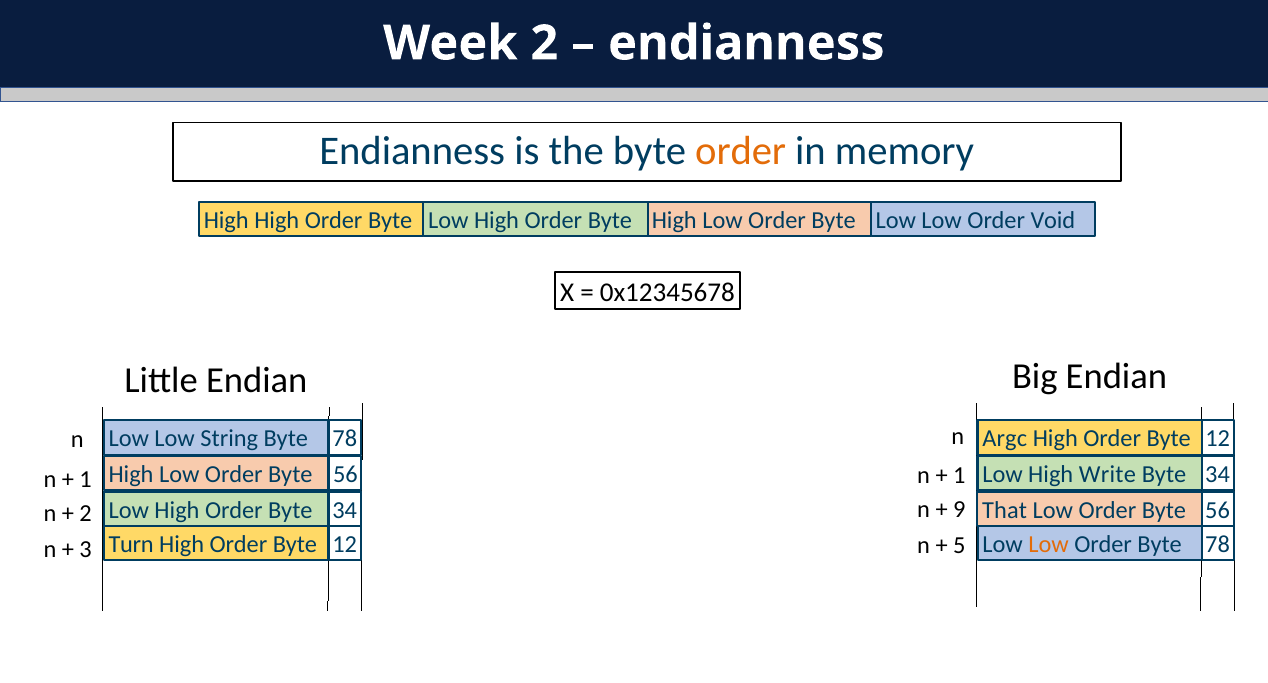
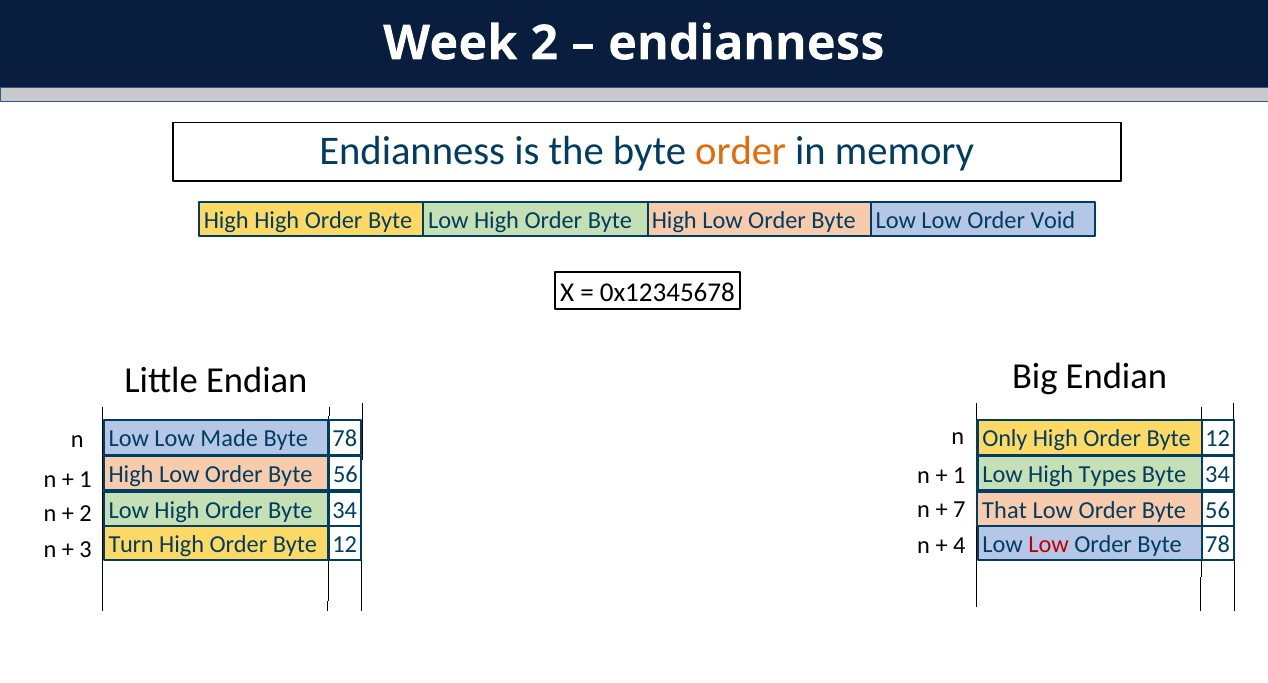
String: String -> Made
Argc: Argc -> Only
Write: Write -> Types
9: 9 -> 7
5: 5 -> 4
Low at (1049, 544) colour: orange -> red
